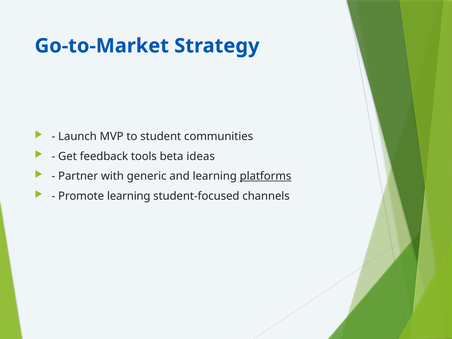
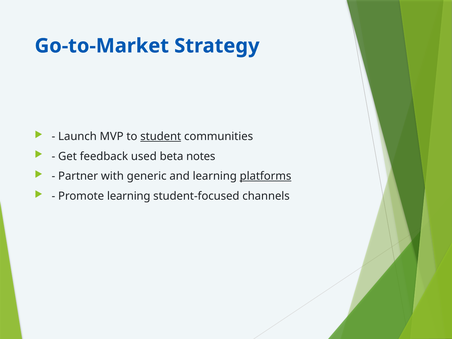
student underline: none -> present
tools: tools -> used
ideas: ideas -> notes
